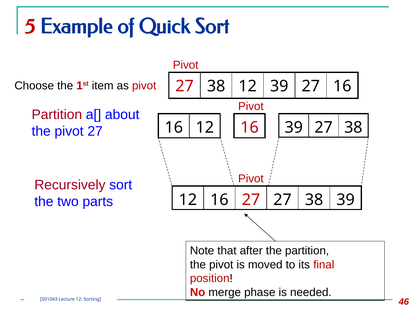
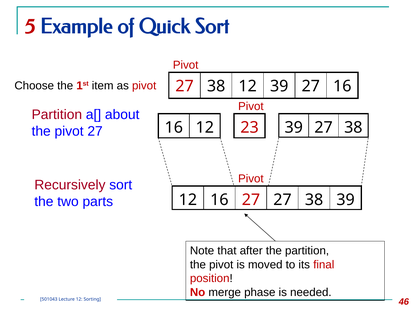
16 12 16: 16 -> 23
